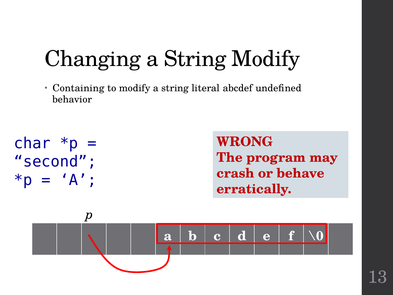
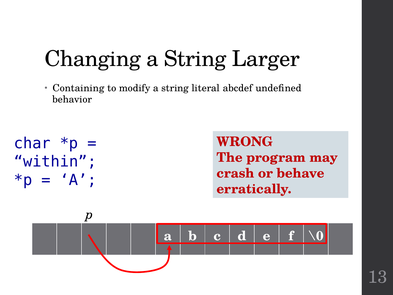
String Modify: Modify -> Larger
second: second -> within
